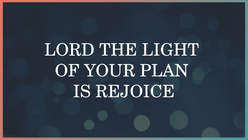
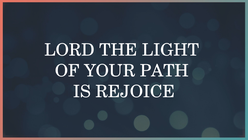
PLAN: PLAN -> PATH
